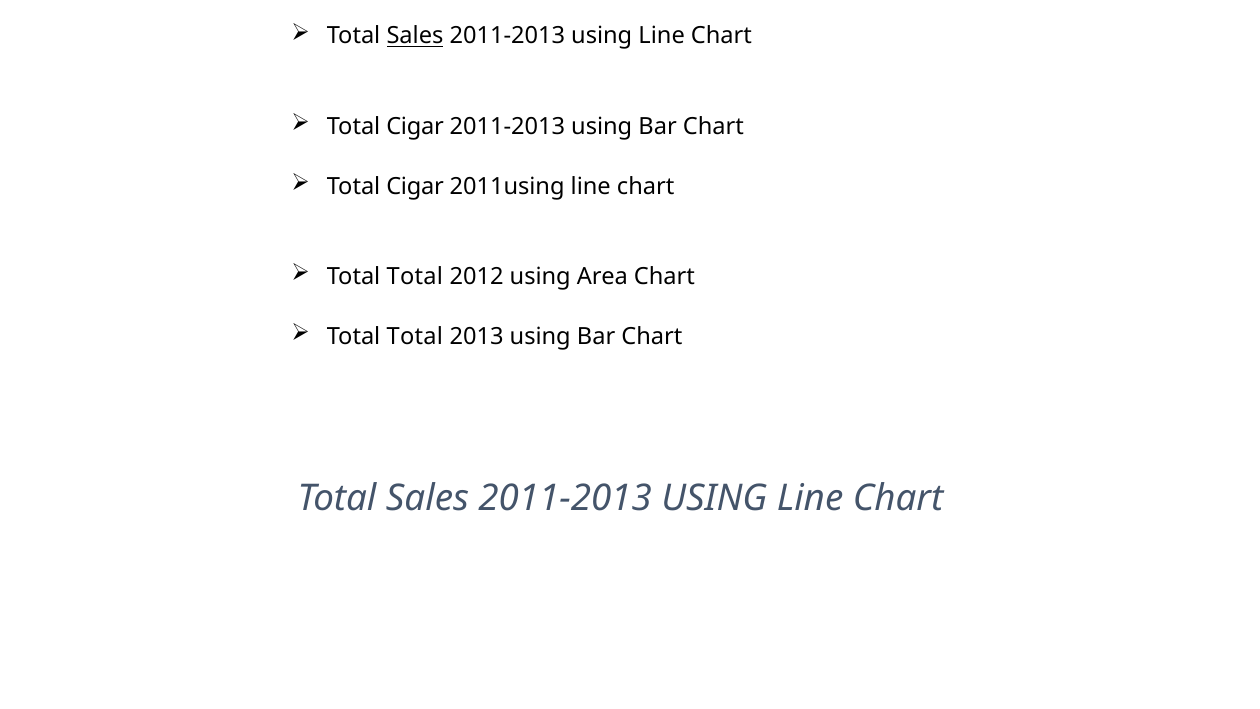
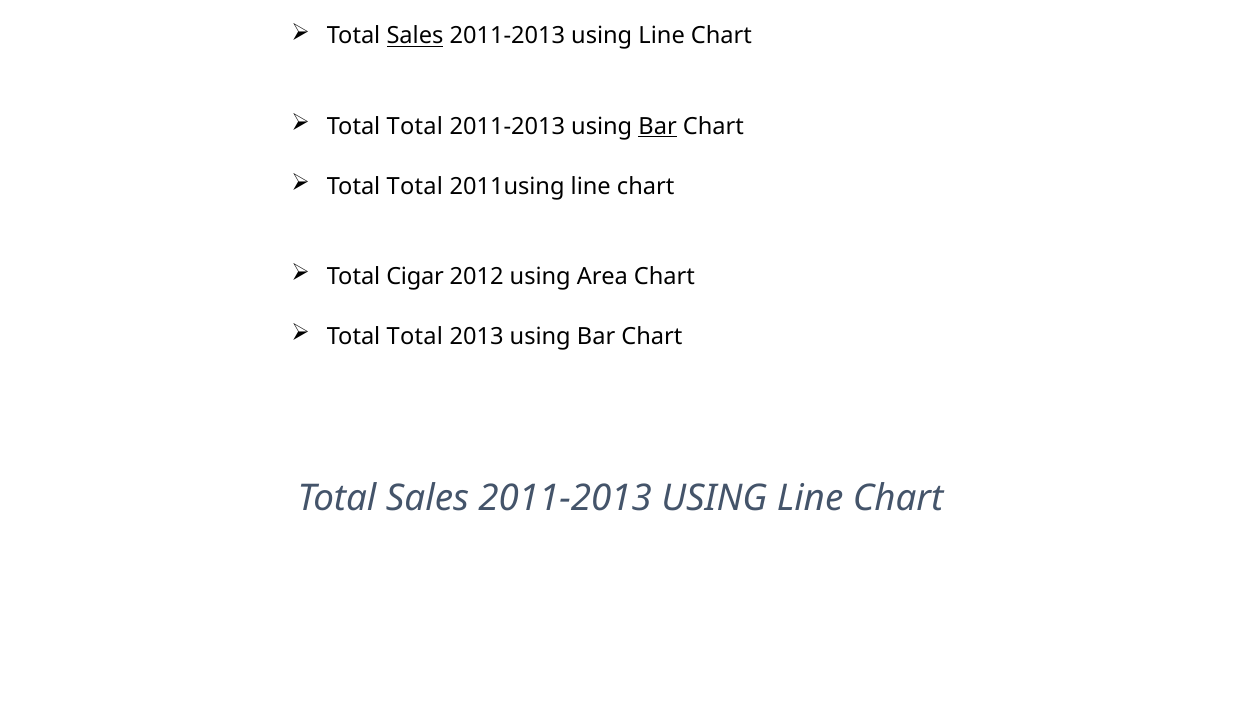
Cigar at (415, 126): Cigar -> Total
Bar at (658, 126) underline: none -> present
Cigar at (415, 186): Cigar -> Total
Total at (415, 276): Total -> Cigar
